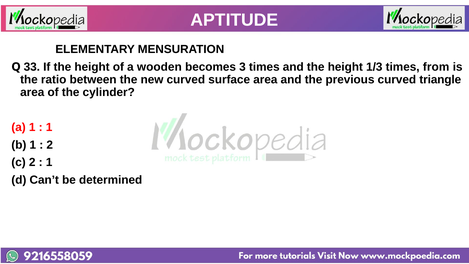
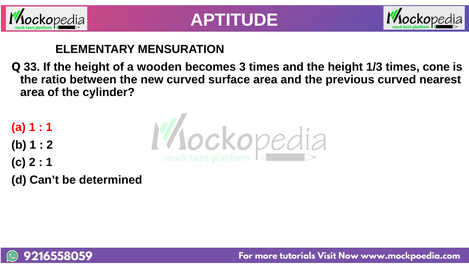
from: from -> cone
triangle: triangle -> nearest
